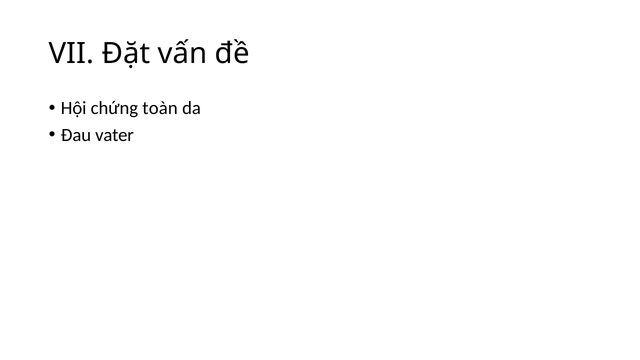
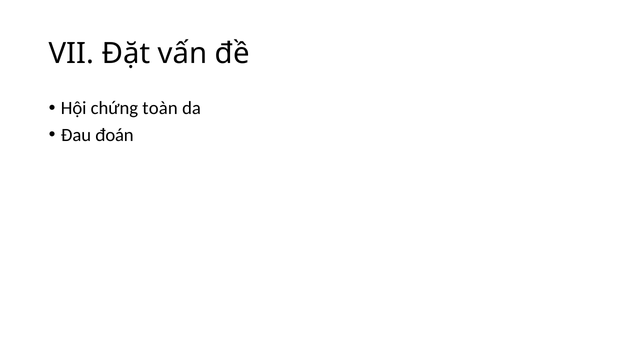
vater: vater -> đoán
